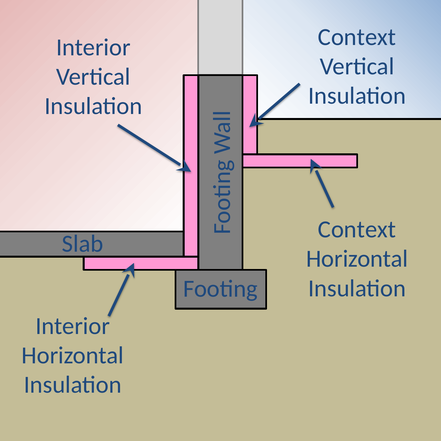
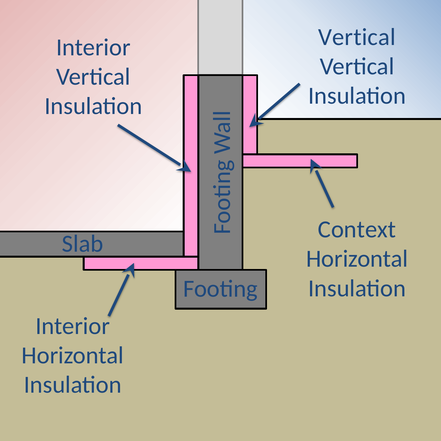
Context at (357, 37): Context -> Vertical
